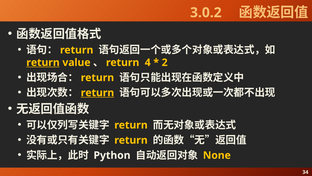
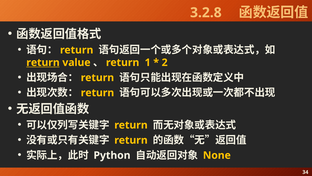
3.0.2: 3.0.2 -> 3.2.8
4: 4 -> 1
return at (97, 93) underline: present -> none
